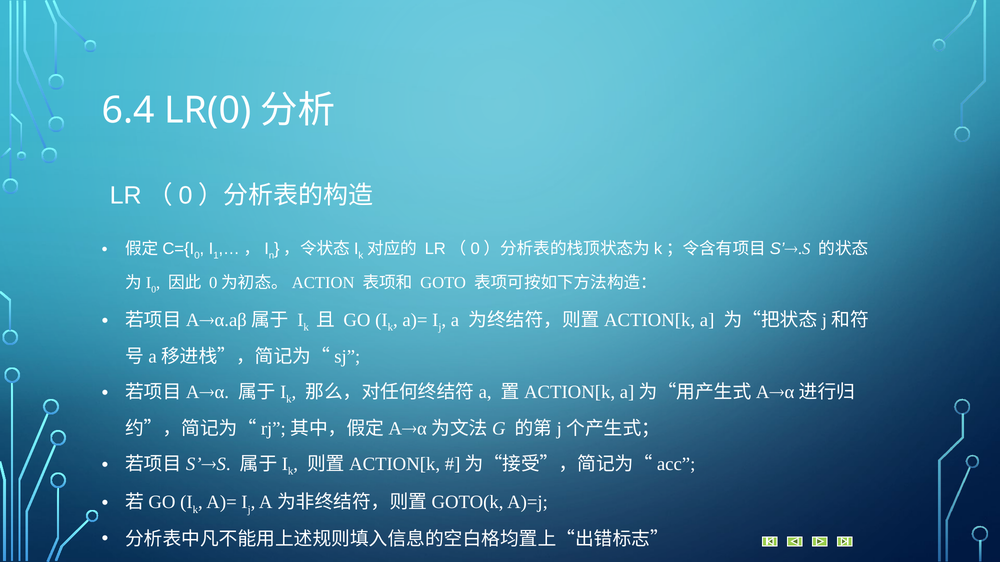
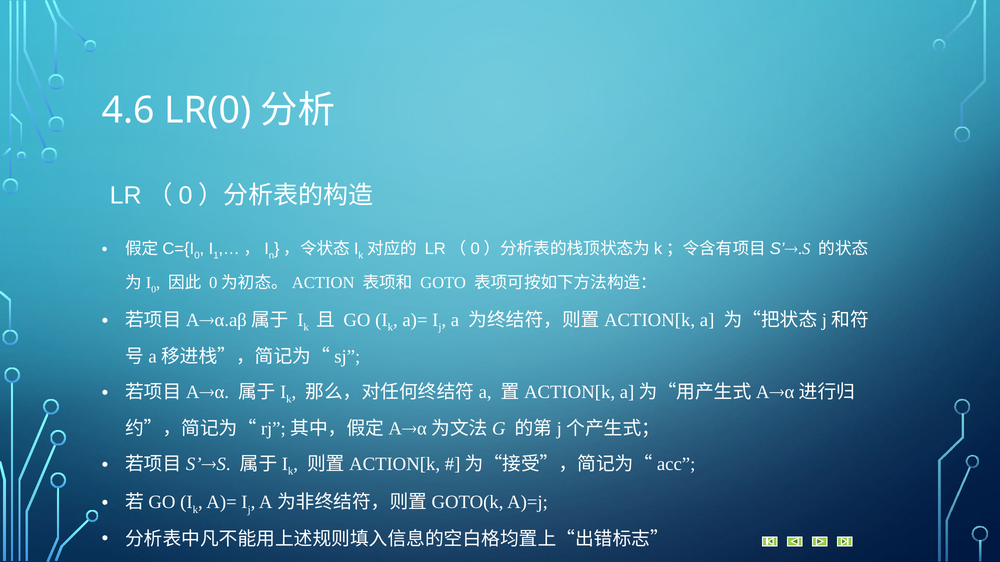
6.4: 6.4 -> 4.6
